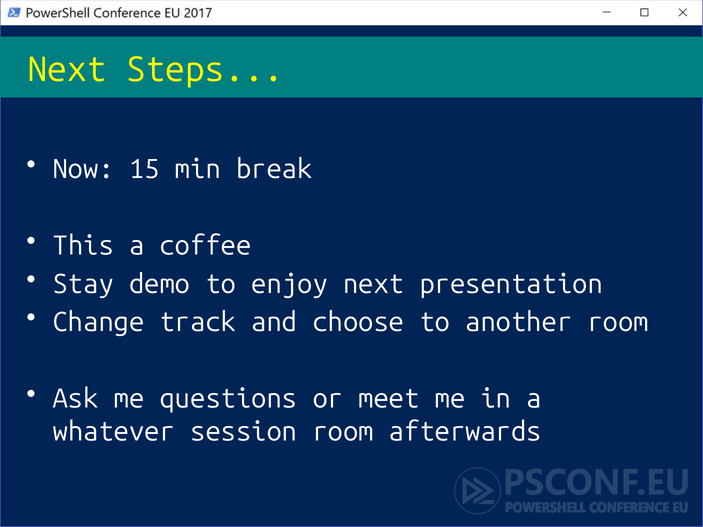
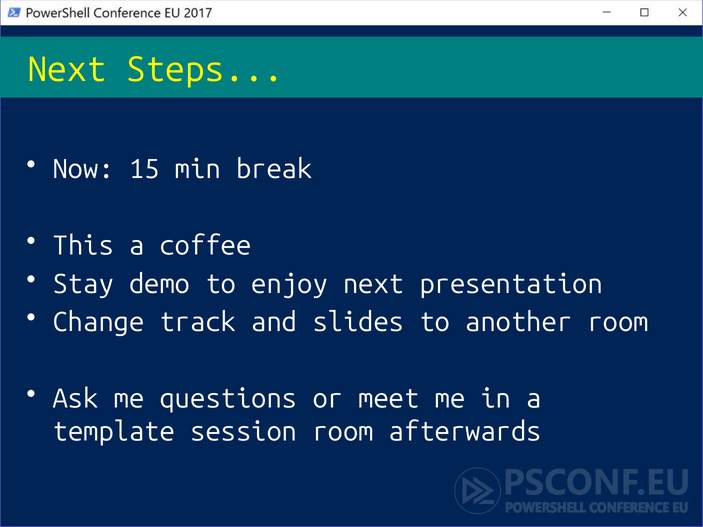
choose: choose -> slides
whatever: whatever -> template
